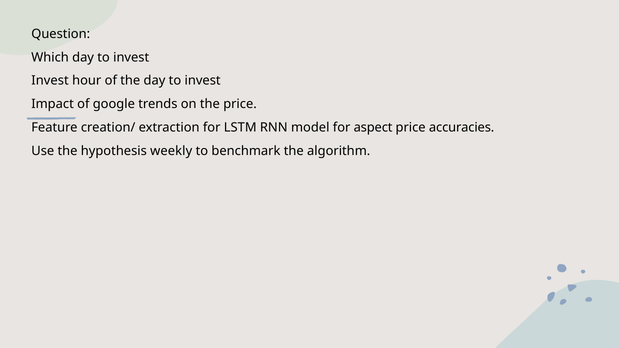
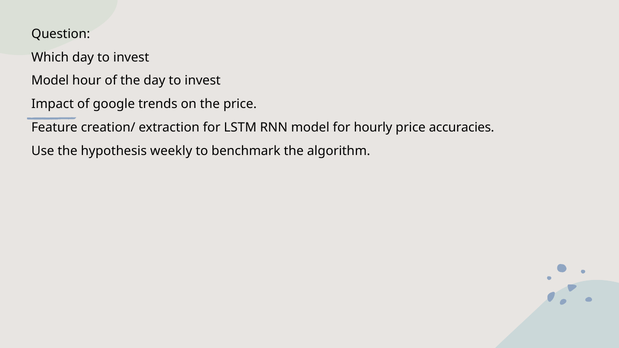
Invest at (50, 81): Invest -> Model
aspect: aspect -> hourly
